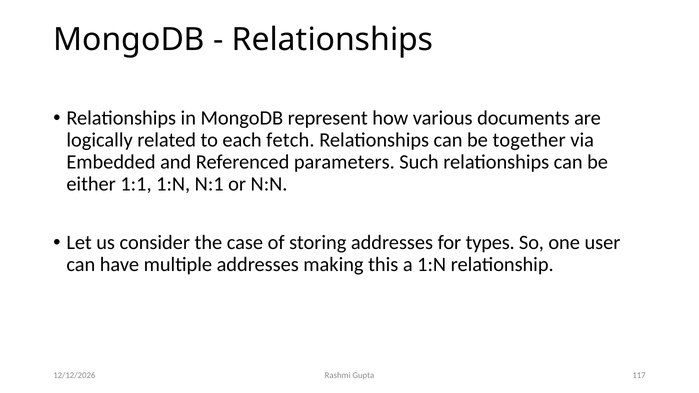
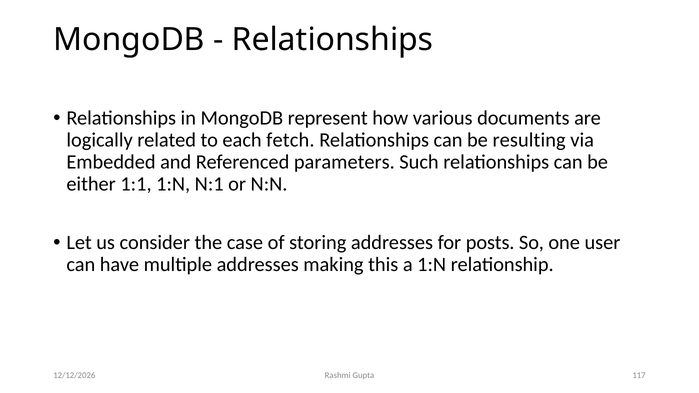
together: together -> resulting
types: types -> posts
